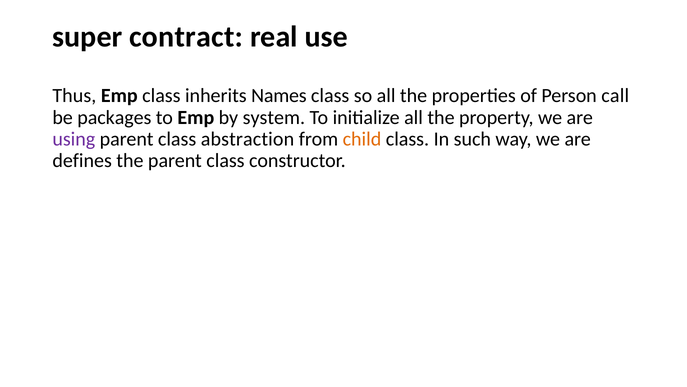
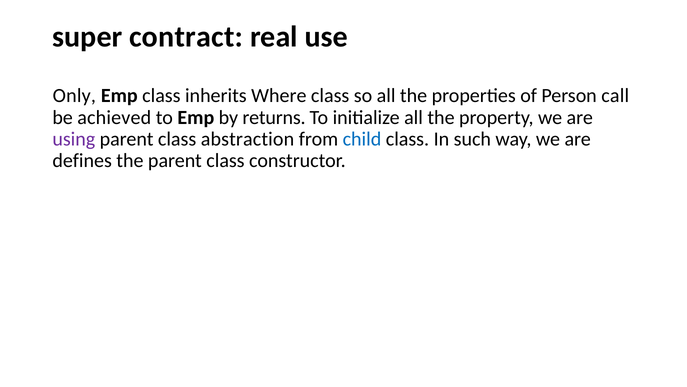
Thus: Thus -> Only
Names: Names -> Where
packages: packages -> achieved
system: system -> returns
child colour: orange -> blue
